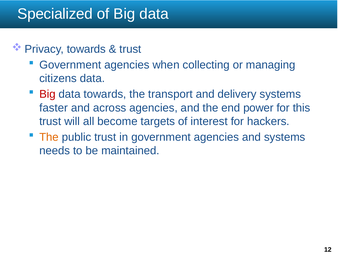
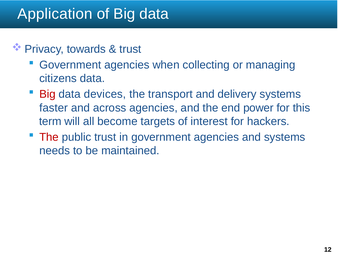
Specialized: Specialized -> Application
data towards: towards -> devices
trust at (50, 121): trust -> term
The at (49, 137) colour: orange -> red
